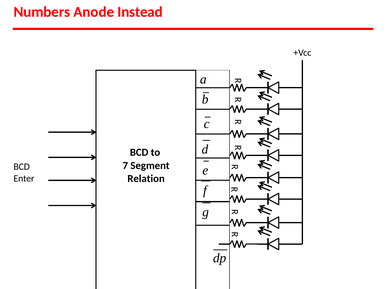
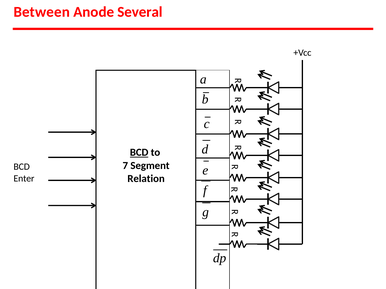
Numbers: Numbers -> Between
Instead: Instead -> Several
BCD at (139, 153) underline: none -> present
